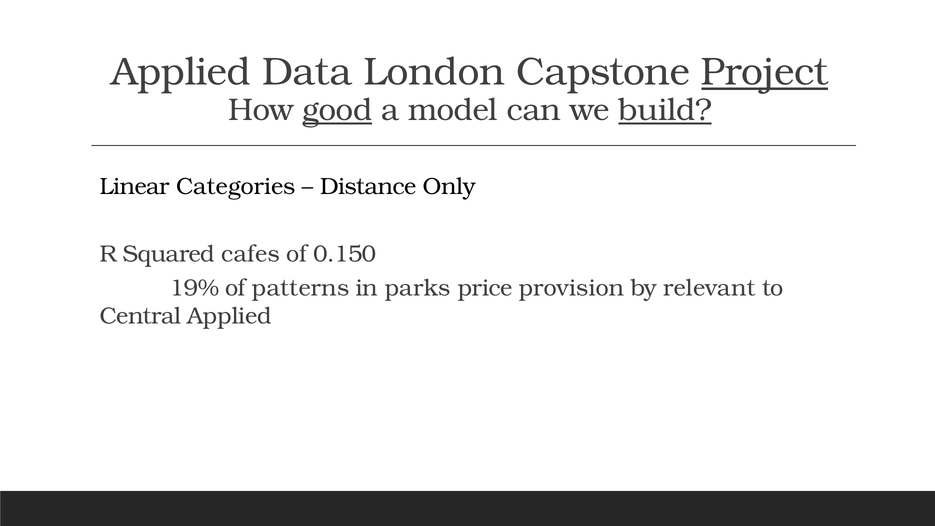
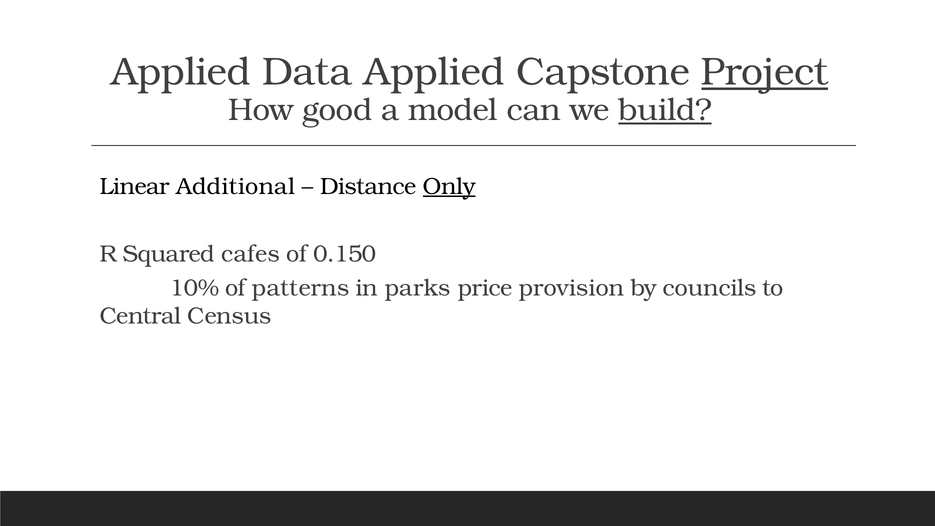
Data London: London -> Applied
good underline: present -> none
Categories: Categories -> Additional
Only underline: none -> present
19%: 19% -> 10%
relevant: relevant -> councils
Central Applied: Applied -> Census
